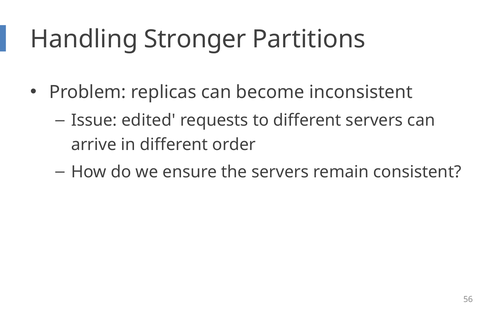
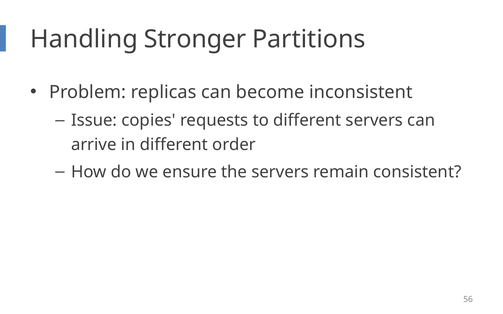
edited: edited -> copies
